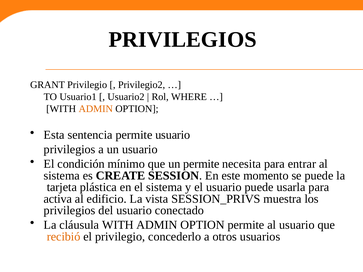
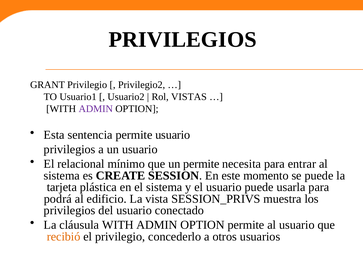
WHERE: WHERE -> VISTAS
ADMIN at (96, 109) colour: orange -> purple
condición: condición -> relacional
activa: activa -> podrá
